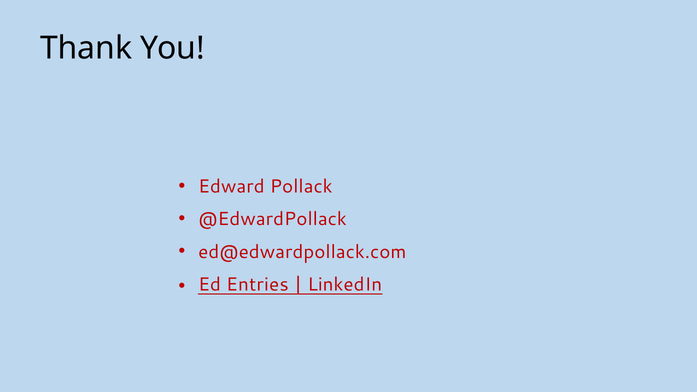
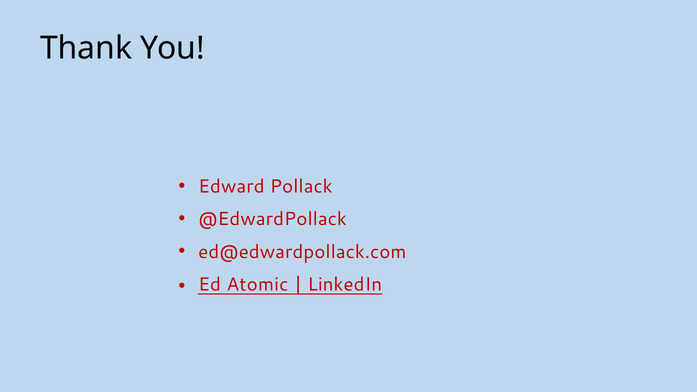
Entries: Entries -> Atomic
